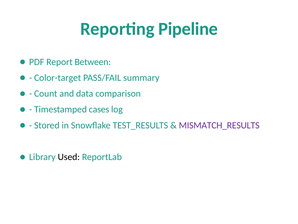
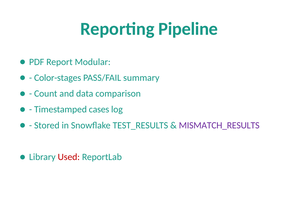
Between: Between -> Modular
Color-target: Color-target -> Color-stages
Used colour: black -> red
